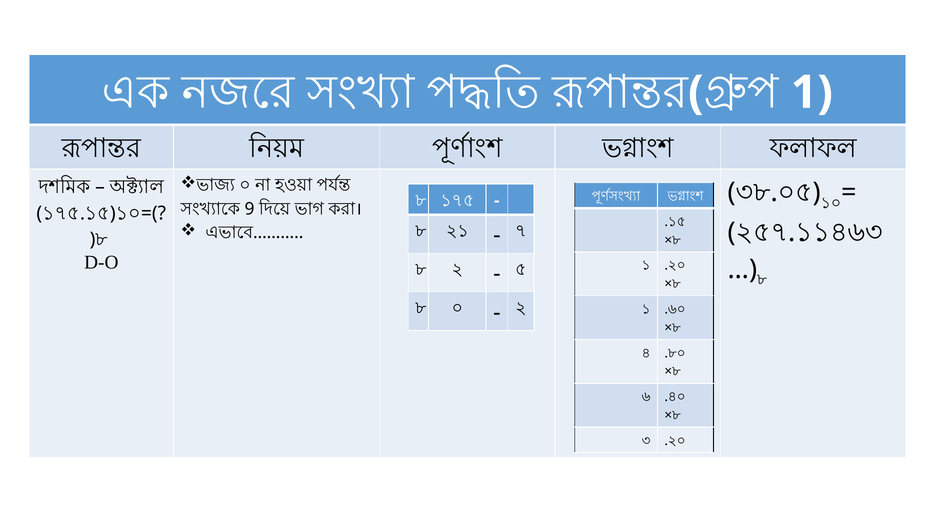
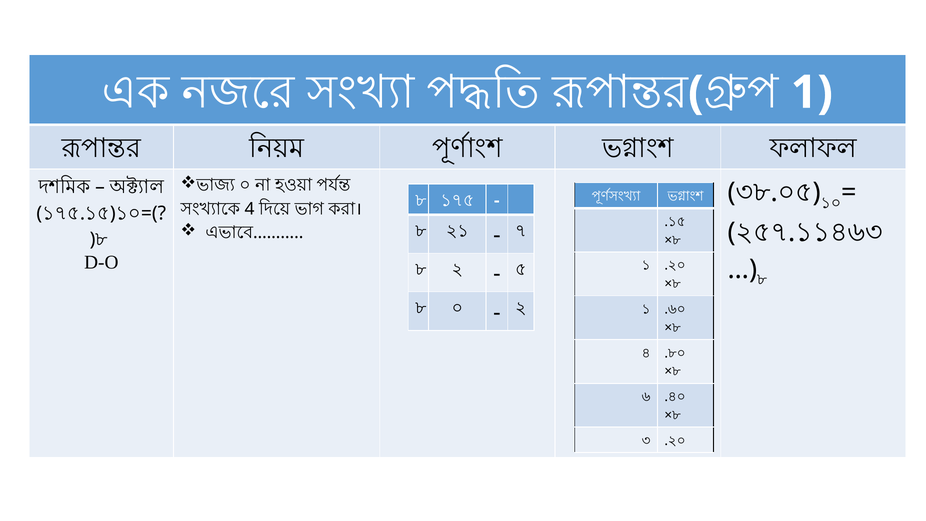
9: 9 -> 4
